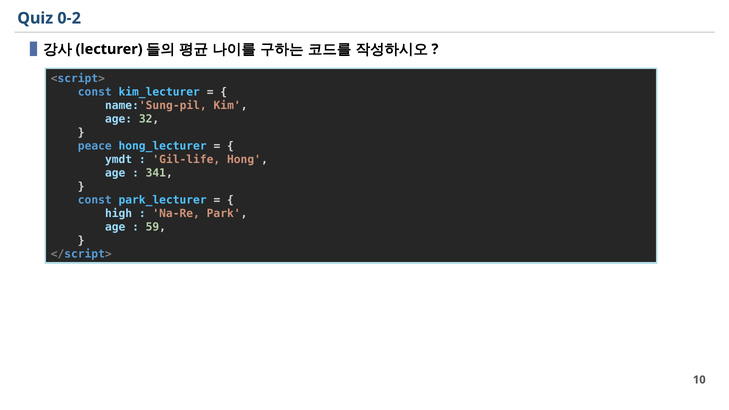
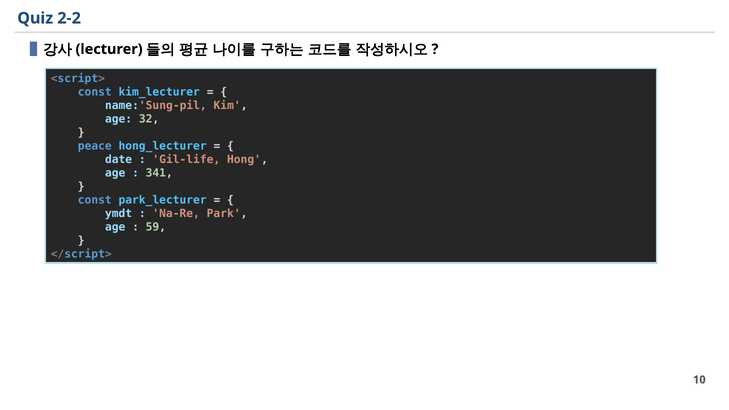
0-2: 0-2 -> 2-2
ymdt: ymdt -> date
high: high -> ymdt
